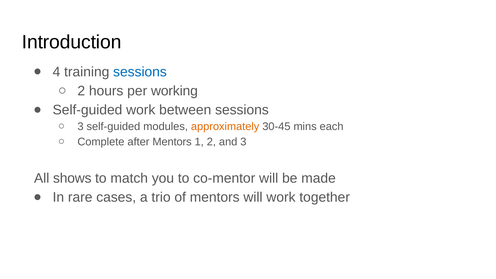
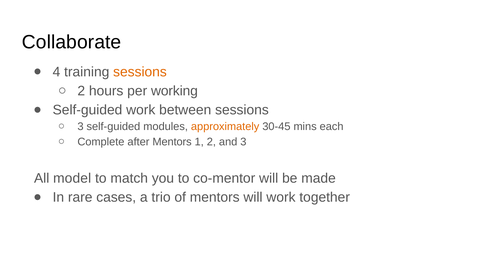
Introduction: Introduction -> Collaborate
sessions at (140, 72) colour: blue -> orange
shows: shows -> model
